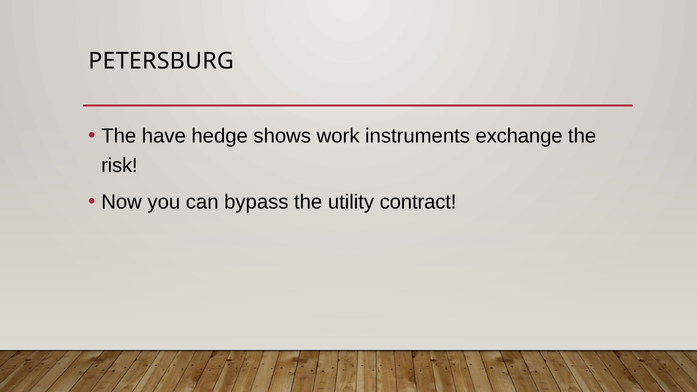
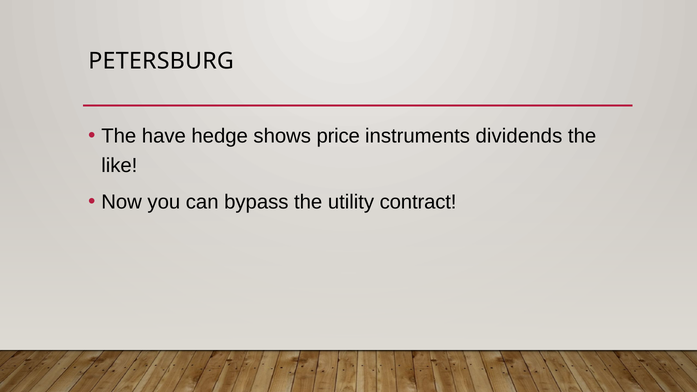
work: work -> price
exchange: exchange -> dividends
risk: risk -> like
